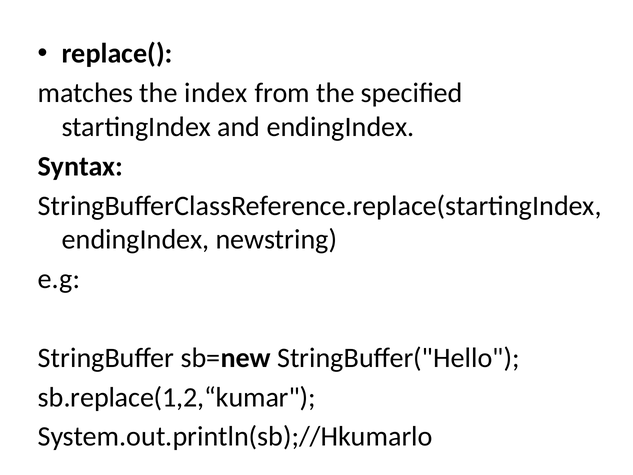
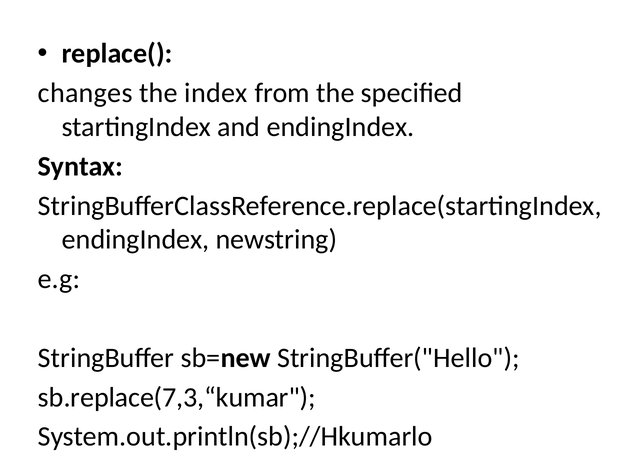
matches: matches -> changes
sb.replace(1,2,“kumar: sb.replace(1,2,“kumar -> sb.replace(7,3,“kumar
